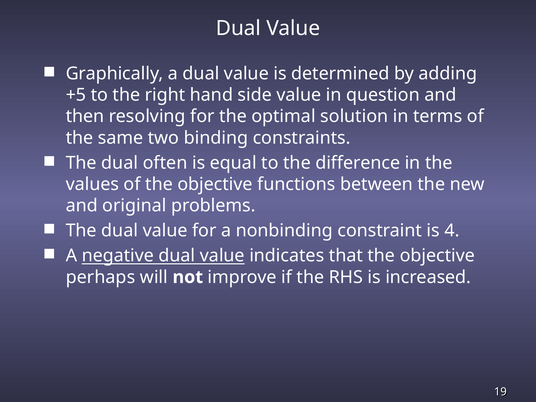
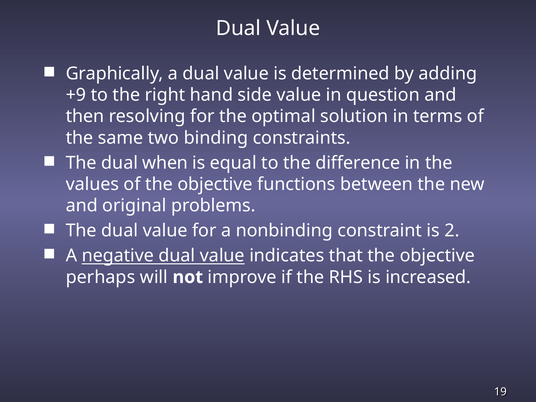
+5: +5 -> +9
often: often -> when
4: 4 -> 2
